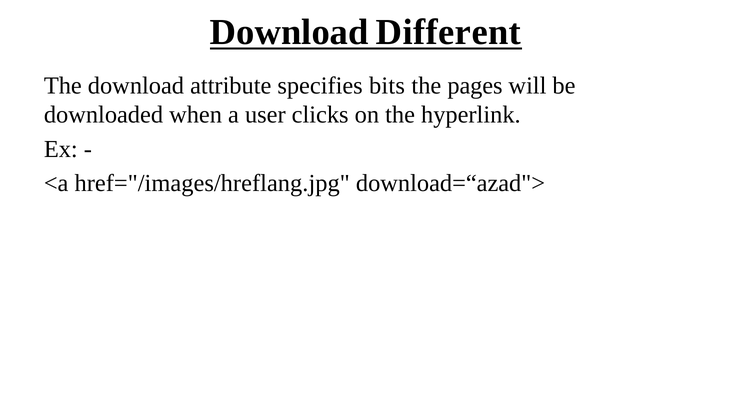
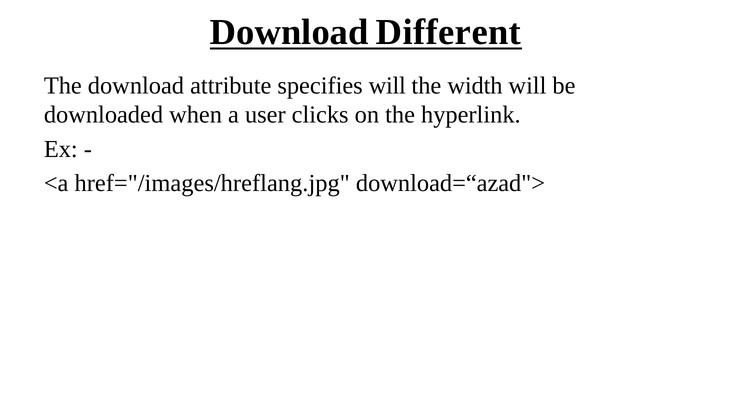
specifies bits: bits -> will
pages: pages -> width
